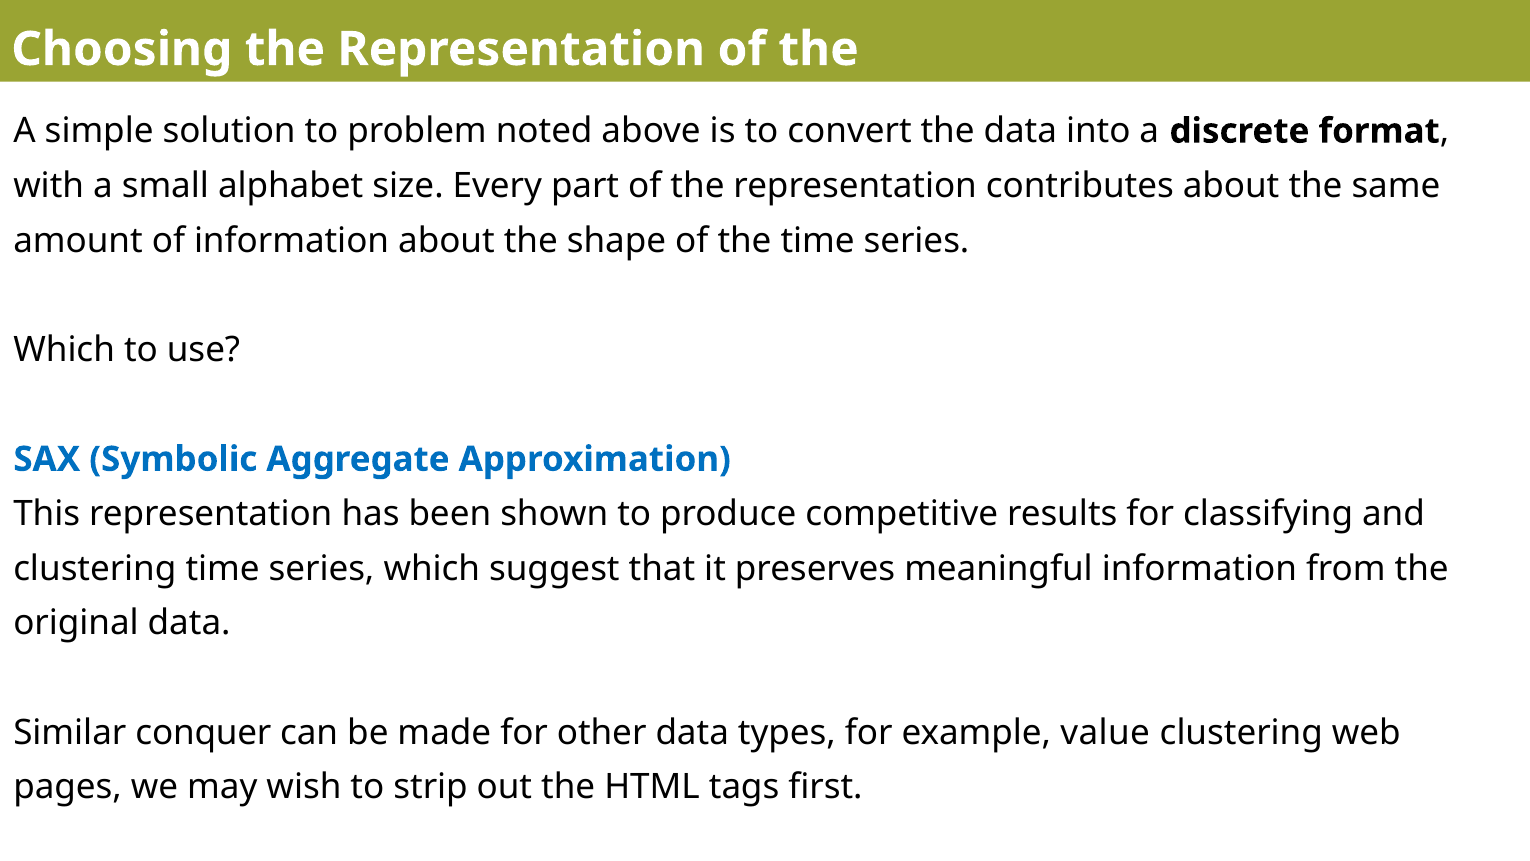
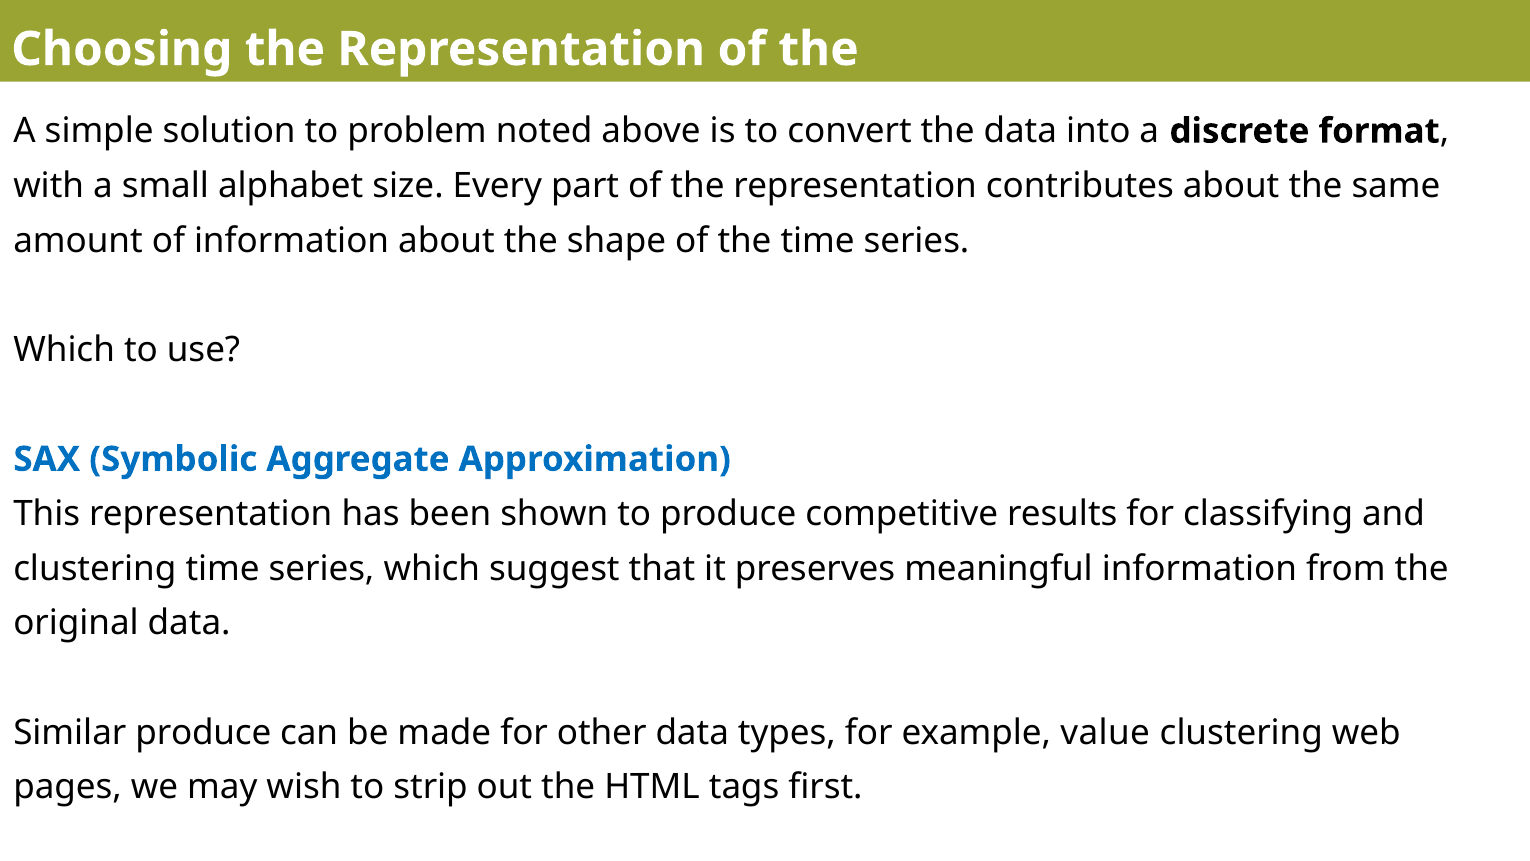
Similar conquer: conquer -> produce
